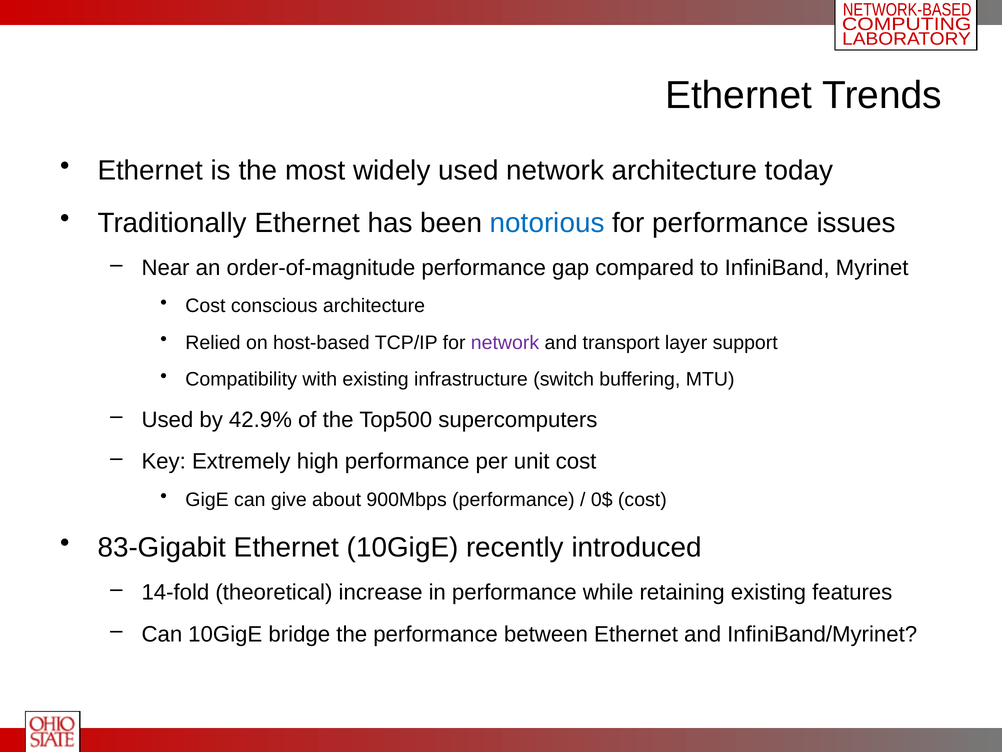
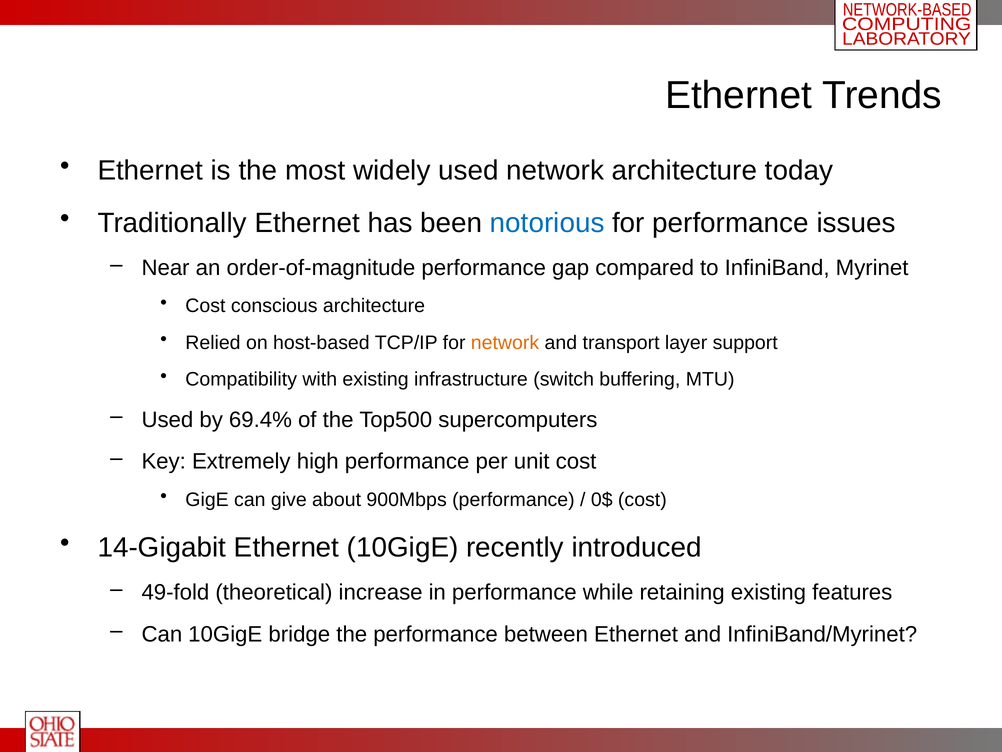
network at (505, 342) colour: purple -> orange
42.9%: 42.9% -> 69.4%
83-Gigabit: 83-Gigabit -> 14-Gigabit
14-fold: 14-fold -> 49-fold
